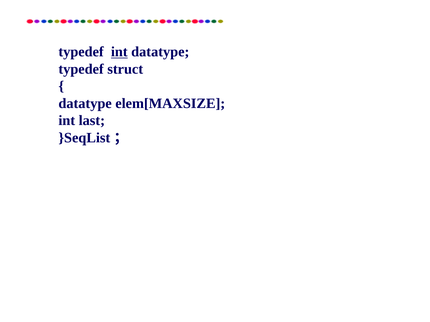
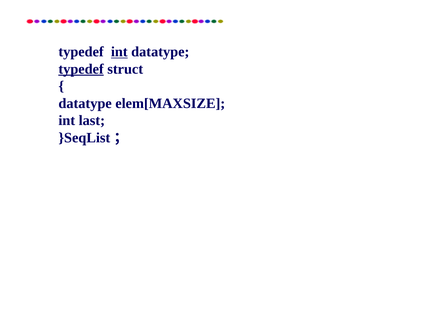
typedef at (81, 69) underline: none -> present
